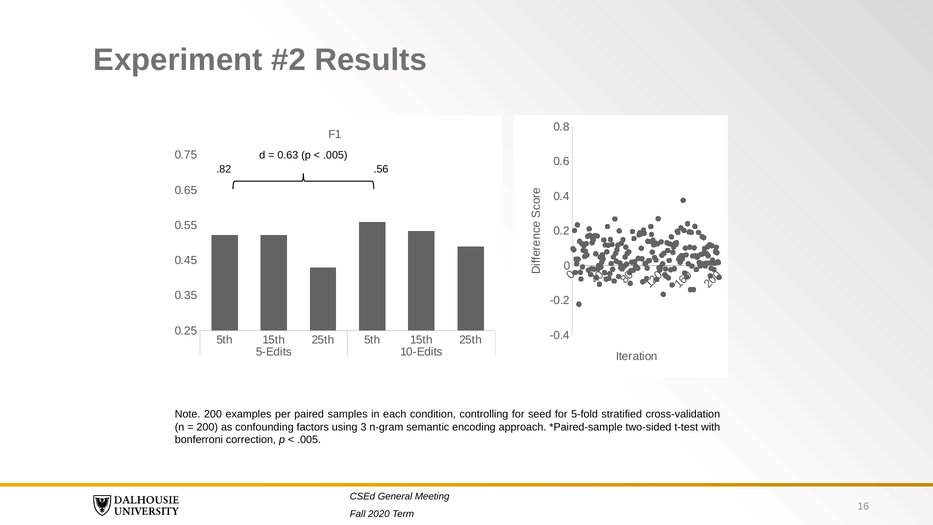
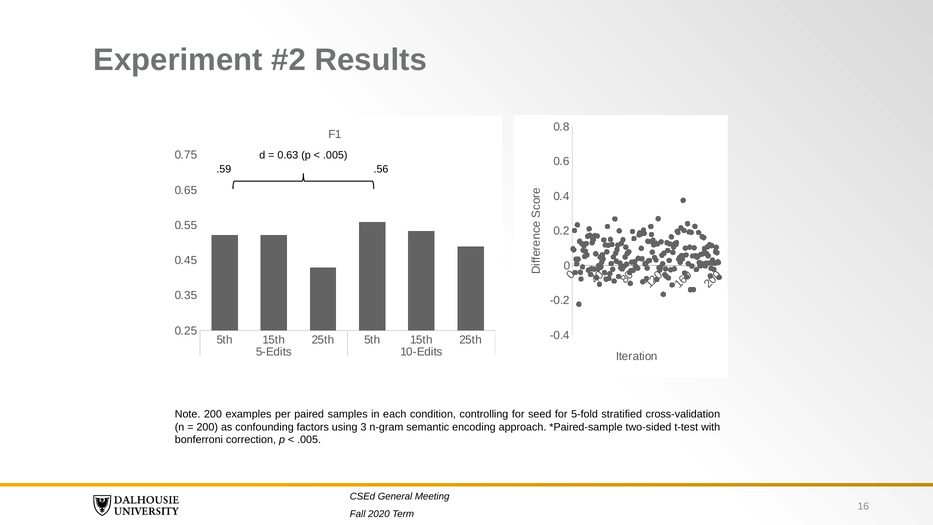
.82: .82 -> .59
